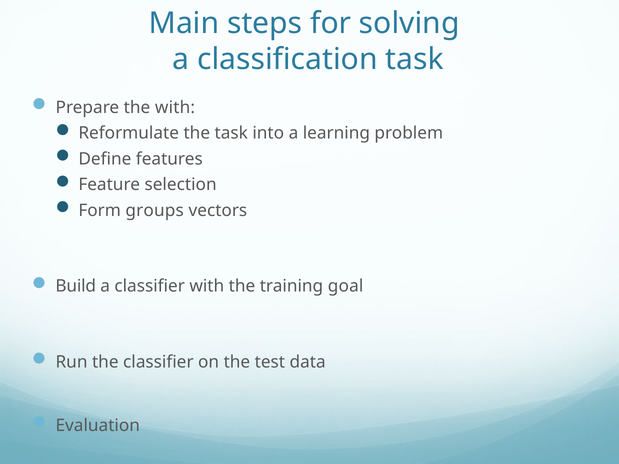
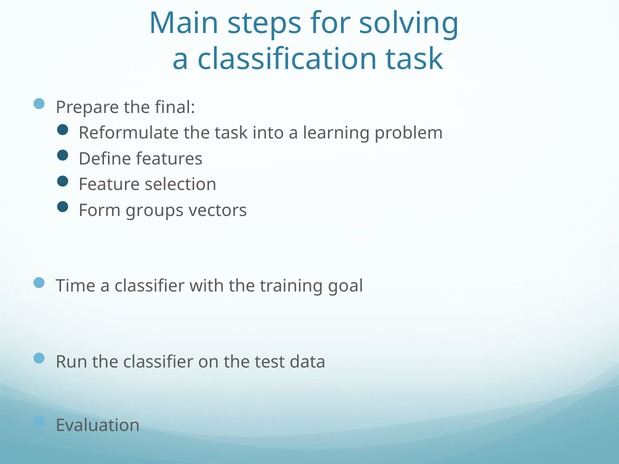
the with: with -> final
Build: Build -> Time
